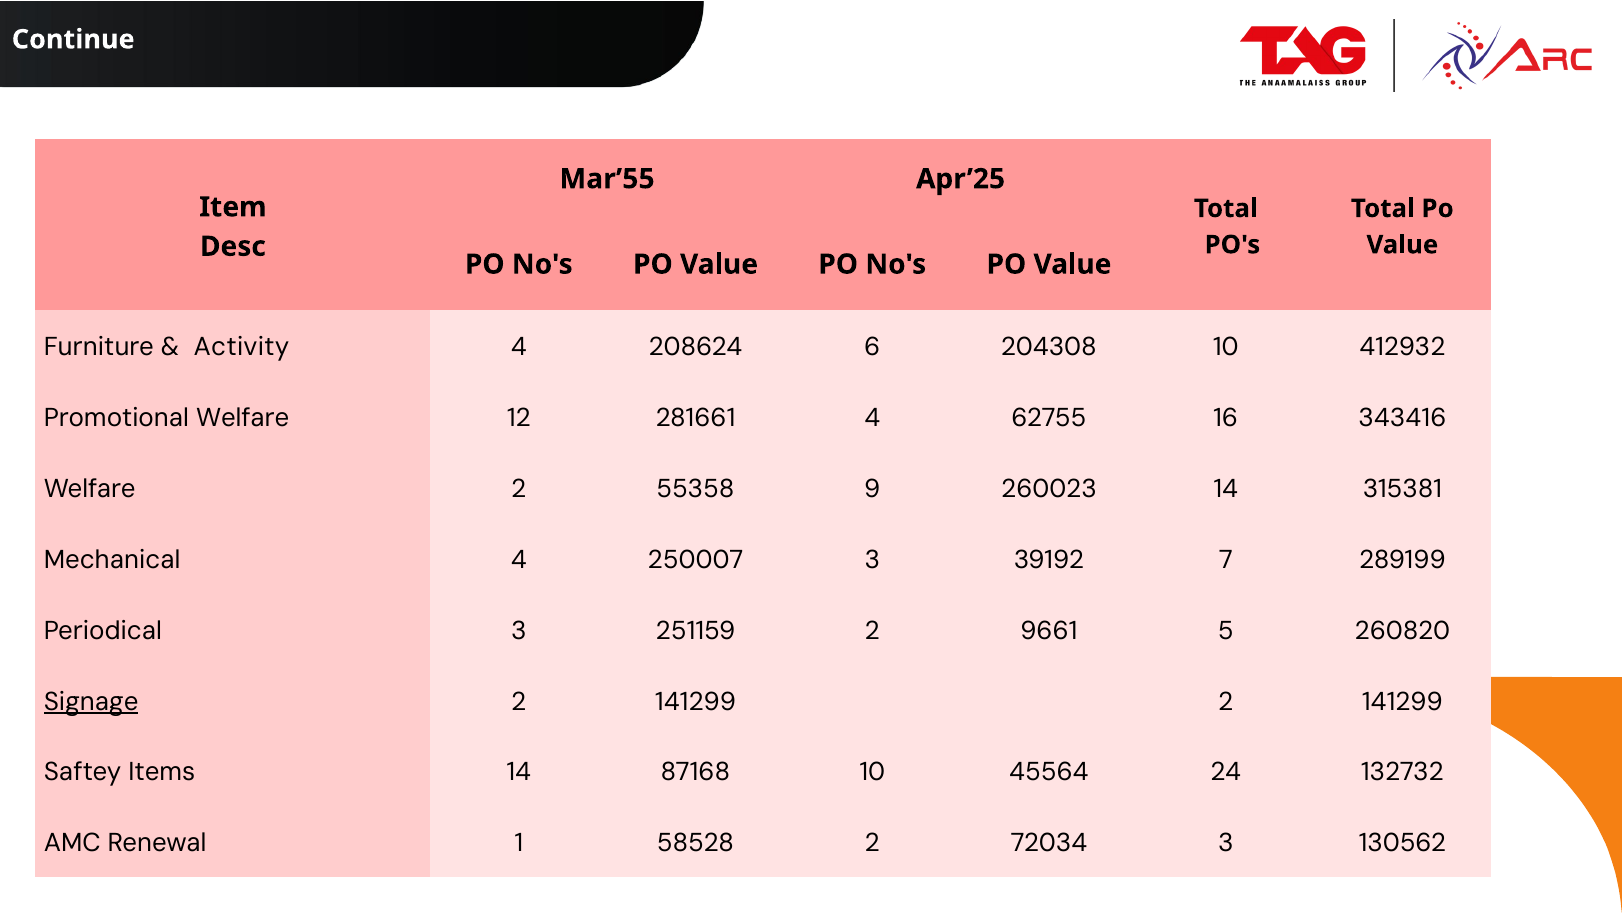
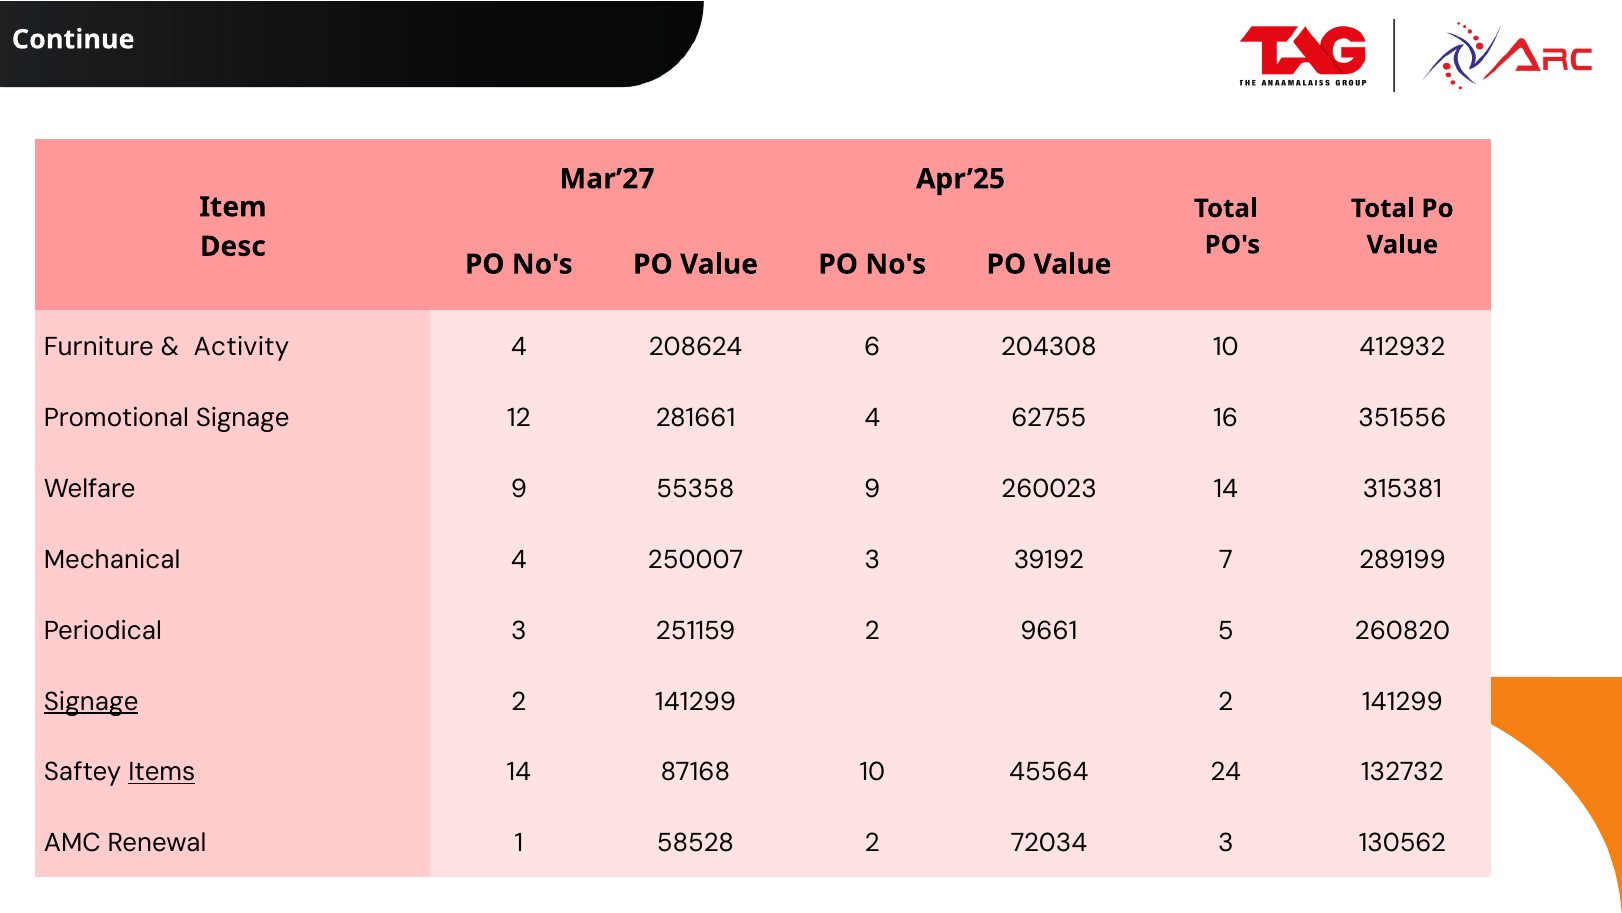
Mar’55: Mar’55 -> Mar’27
Promotional Welfare: Welfare -> Signage
343416: 343416 -> 351556
Welfare 2: 2 -> 9
Items underline: none -> present
